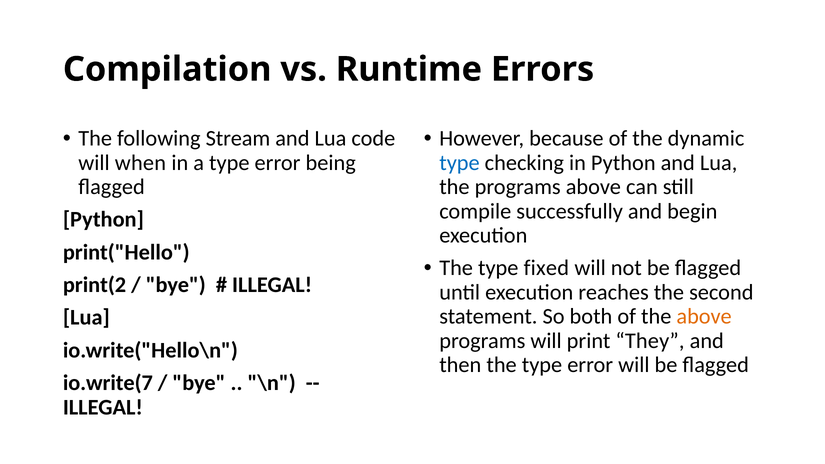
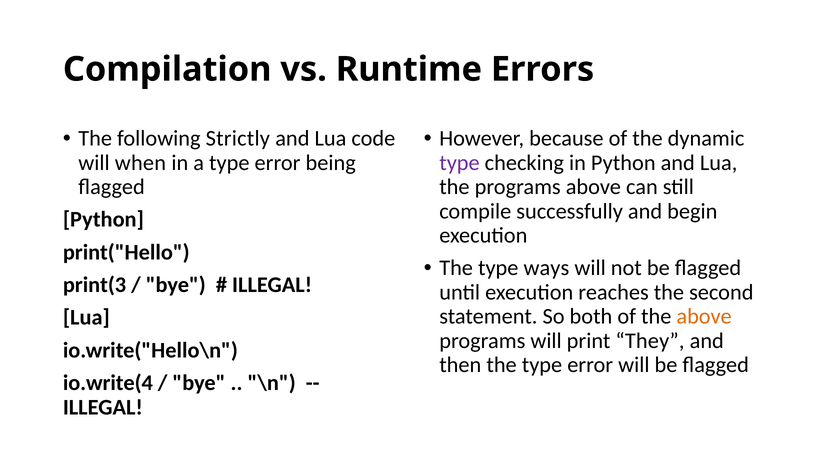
Stream: Stream -> Strictly
type at (459, 163) colour: blue -> purple
fixed: fixed -> ways
print(2: print(2 -> print(3
io.write(7: io.write(7 -> io.write(4
